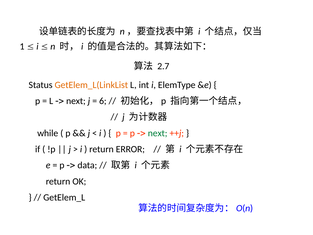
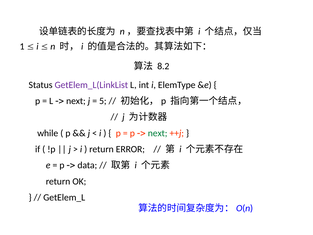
2.7: 2.7 -> 8.2
GetElem_L(LinkList colour: orange -> purple
6: 6 -> 5
